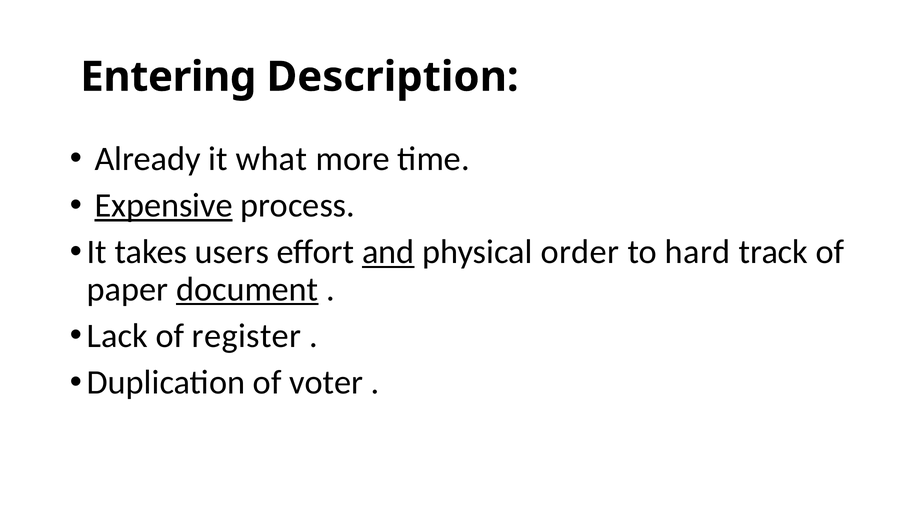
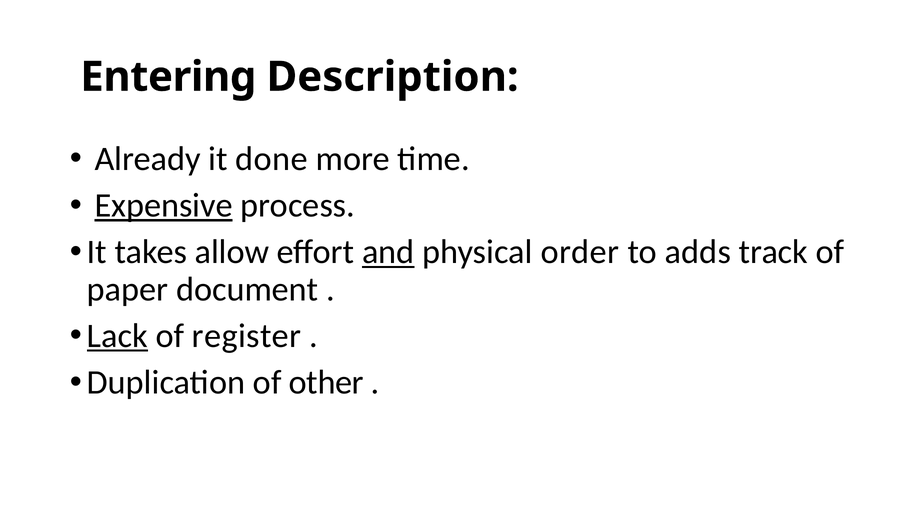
what: what -> done
users: users -> allow
hard: hard -> adds
document underline: present -> none
Lack underline: none -> present
voter: voter -> other
